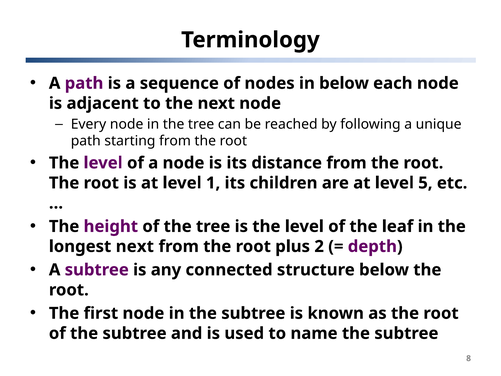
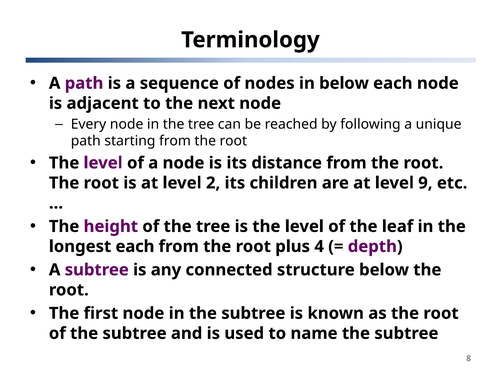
1: 1 -> 2
5: 5 -> 9
longest next: next -> each
2: 2 -> 4
